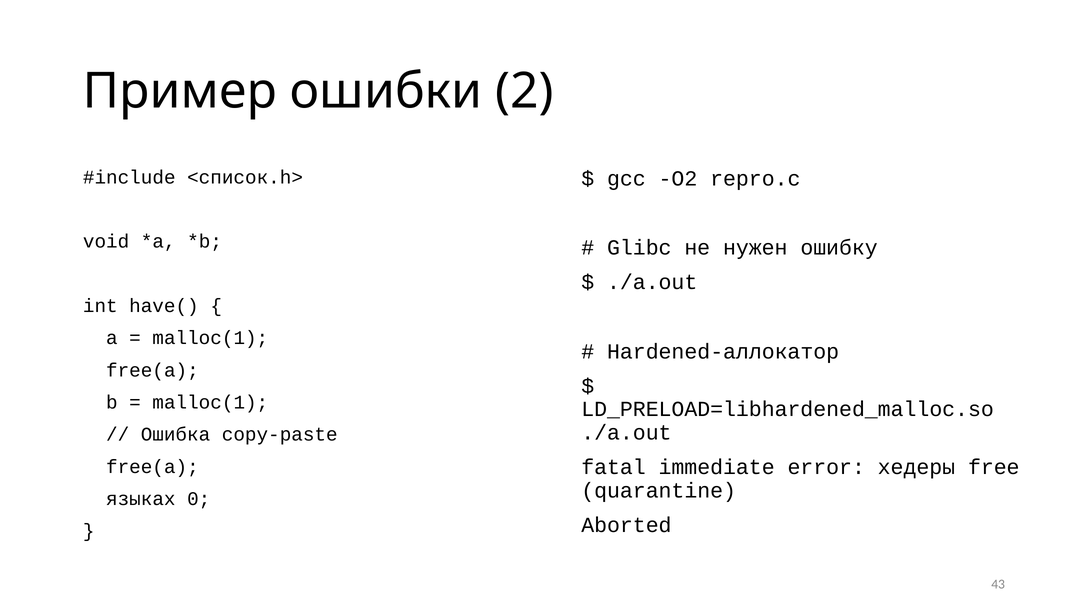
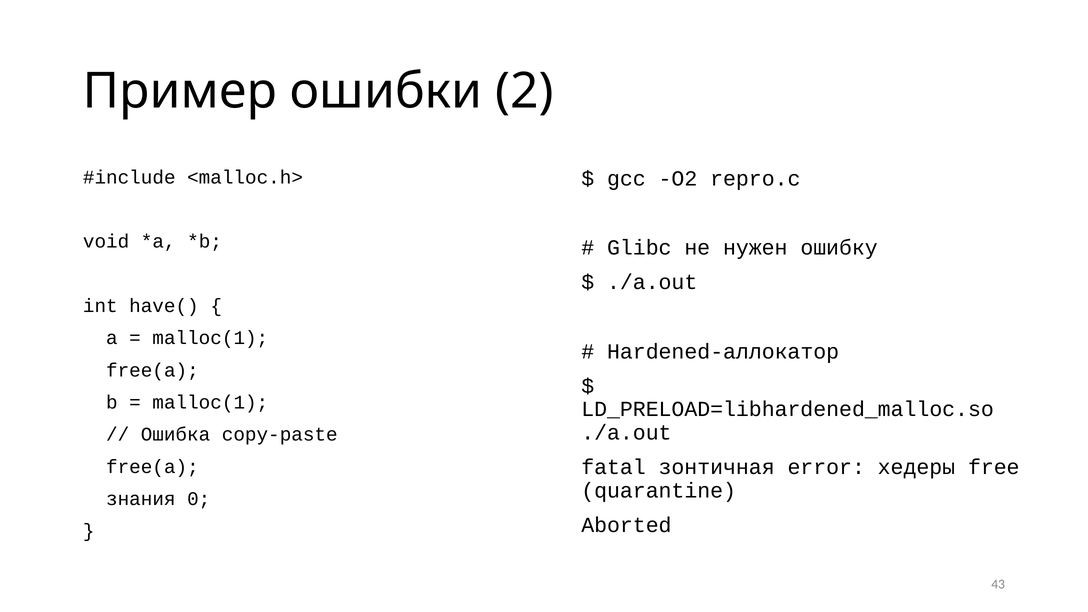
<список.h>: <список.h> -> <malloc.h>
immediate: immediate -> зонтичная
языках: языках -> знания
